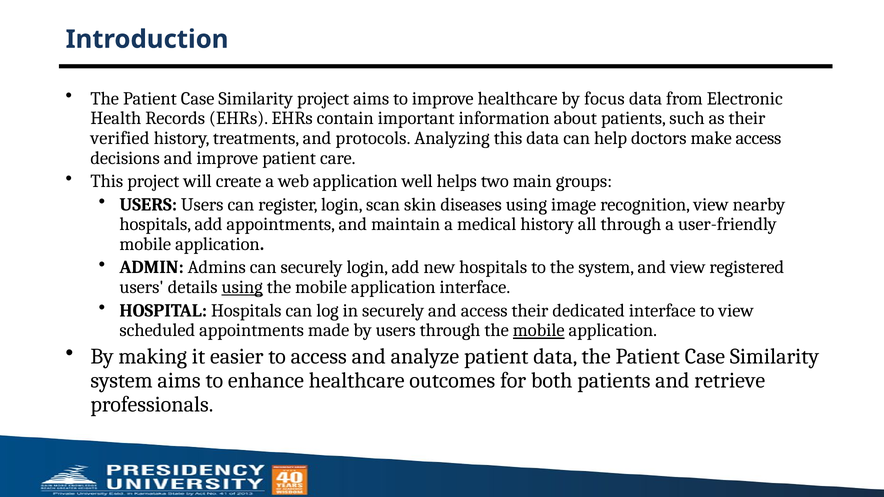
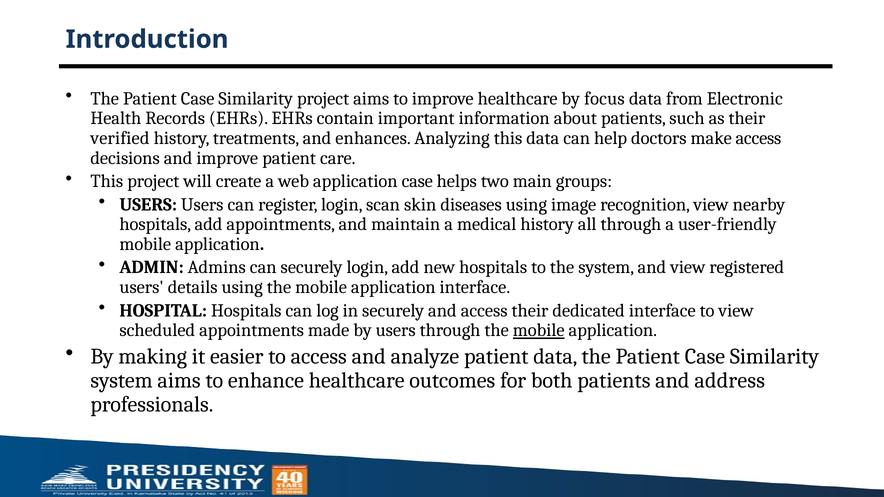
protocols: protocols -> enhances
application well: well -> case
using at (242, 287) underline: present -> none
retrieve: retrieve -> address
